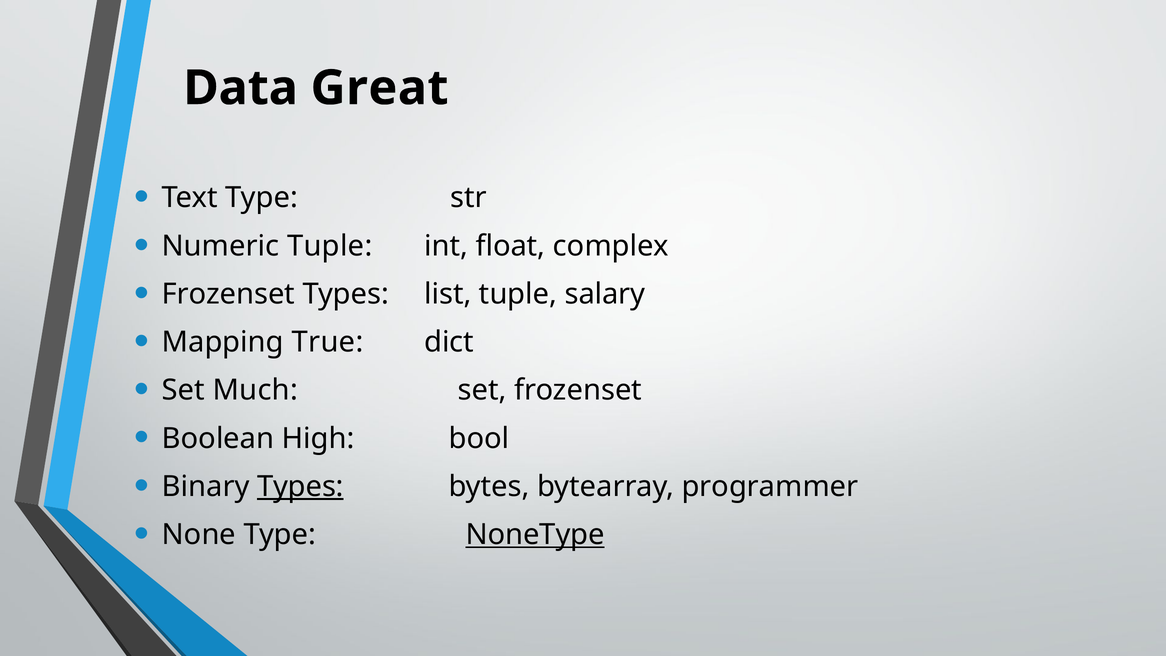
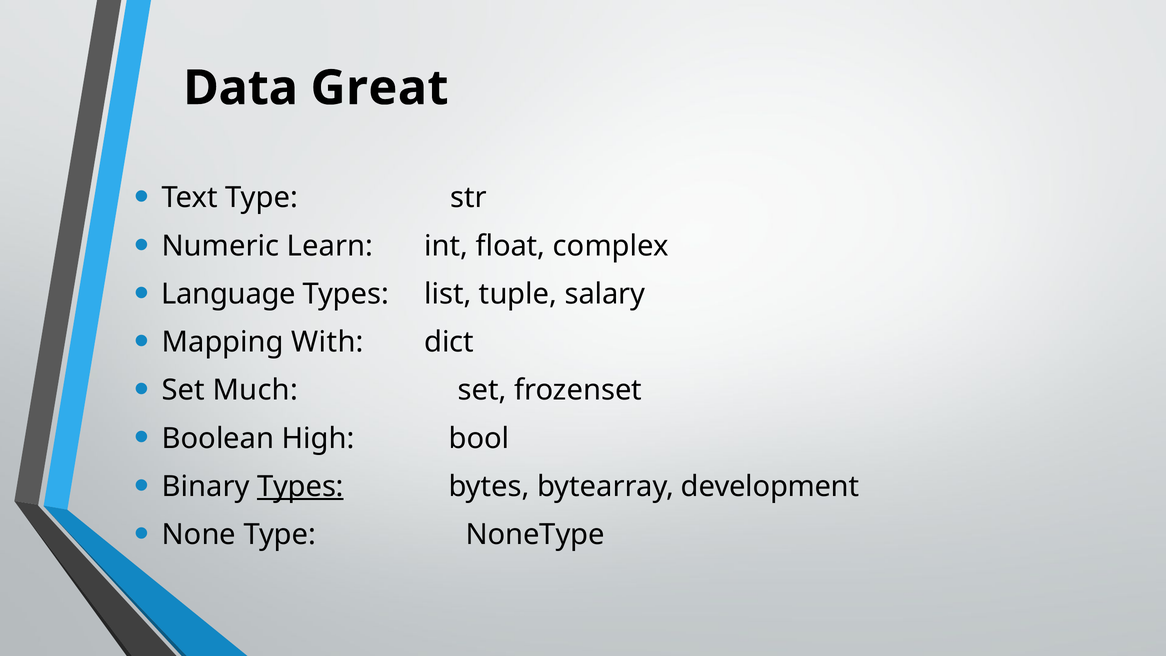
Numeric Tuple: Tuple -> Learn
Frozenset at (228, 294): Frozenset -> Language
True: True -> With
programmer: programmer -> development
NoneType underline: present -> none
